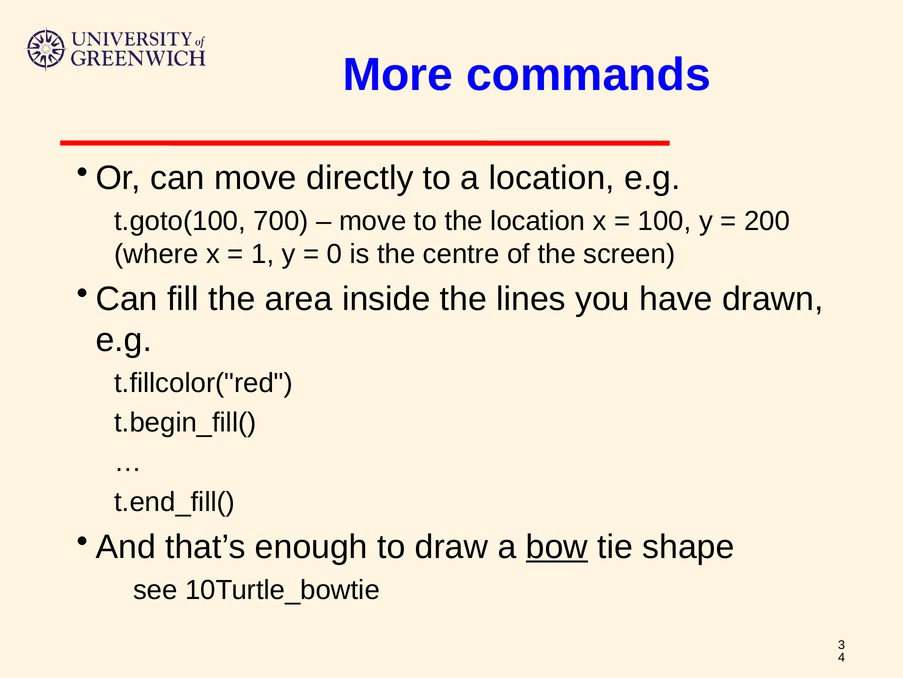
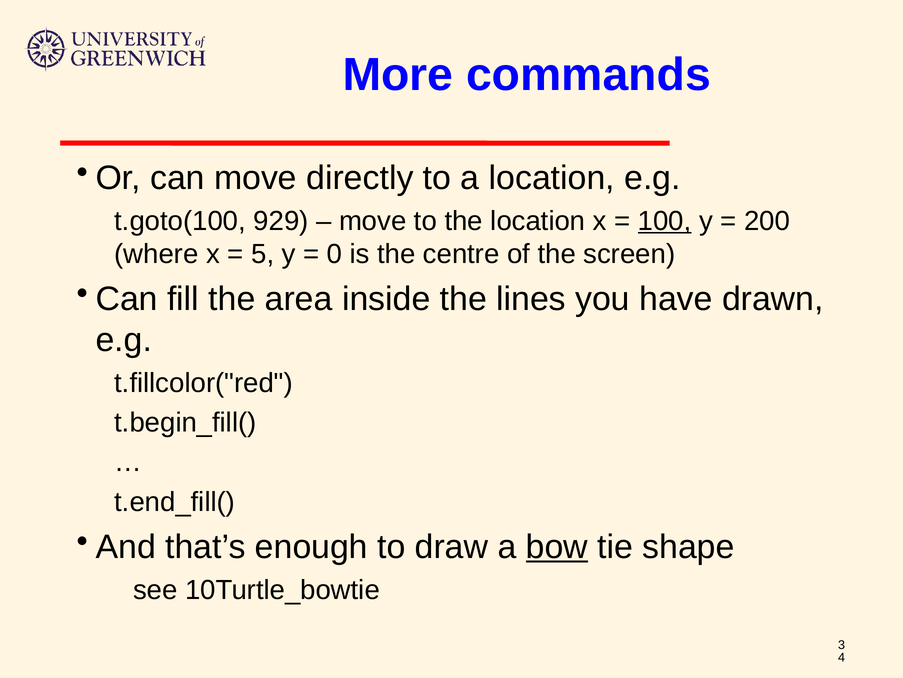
700: 700 -> 929
100 underline: none -> present
1: 1 -> 5
